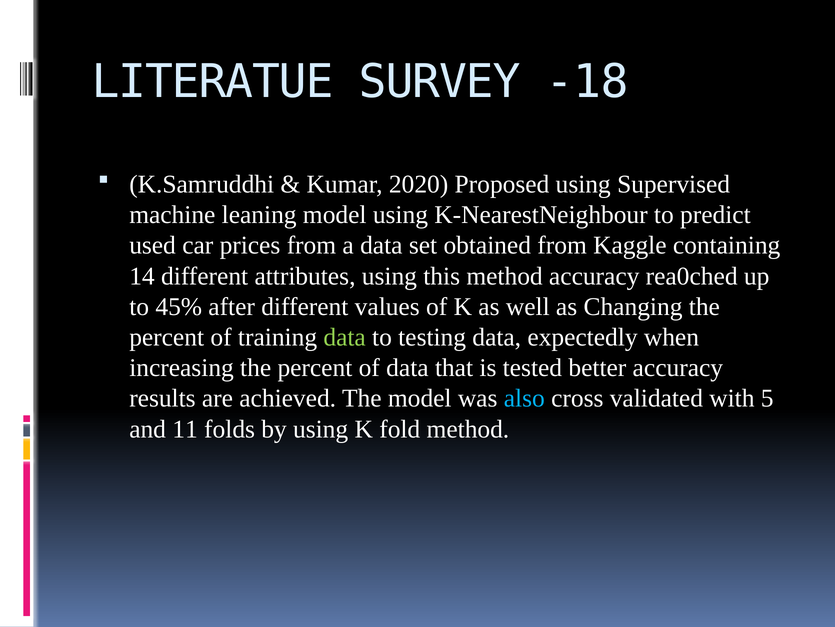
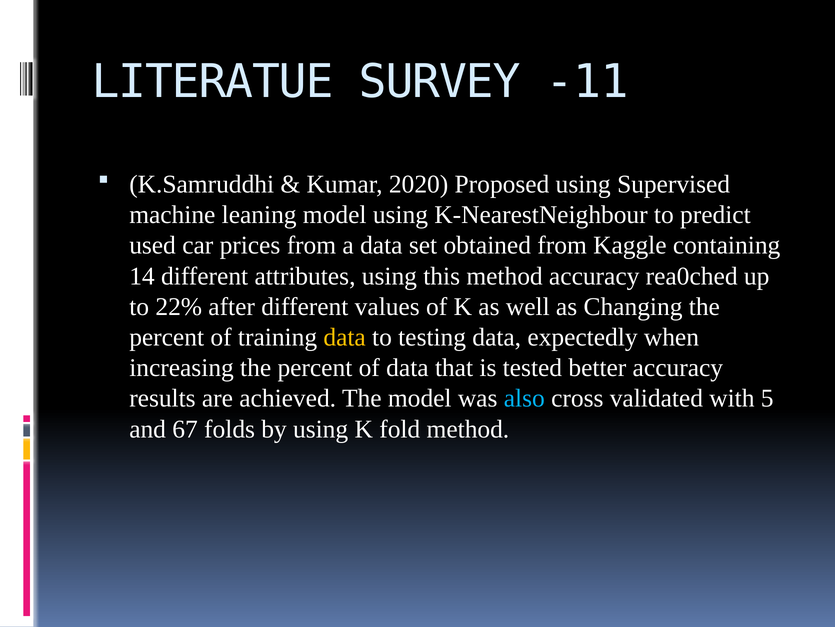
-18: -18 -> -11
45%: 45% -> 22%
data at (345, 337) colour: light green -> yellow
11: 11 -> 67
